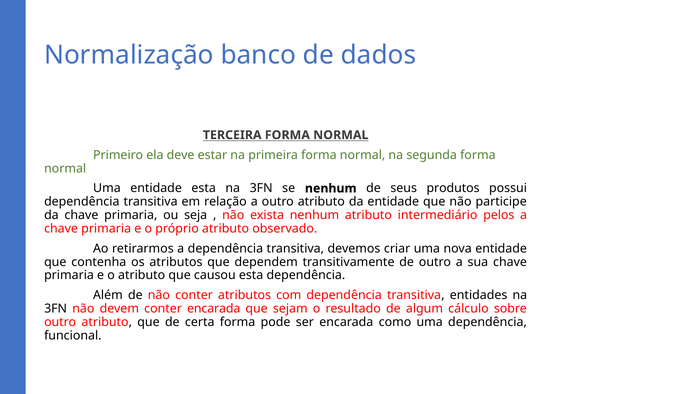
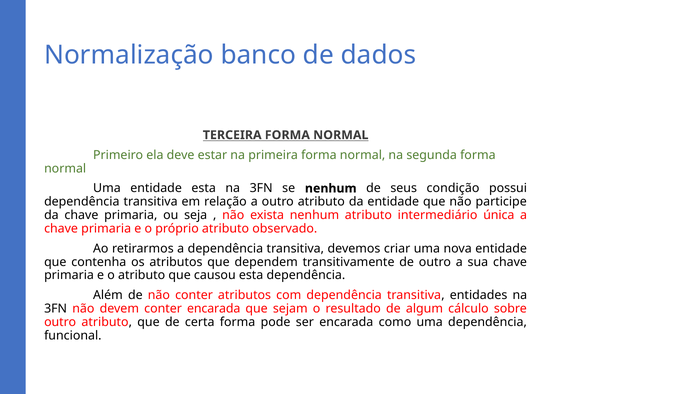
produtos: produtos -> condição
pelos: pelos -> única
